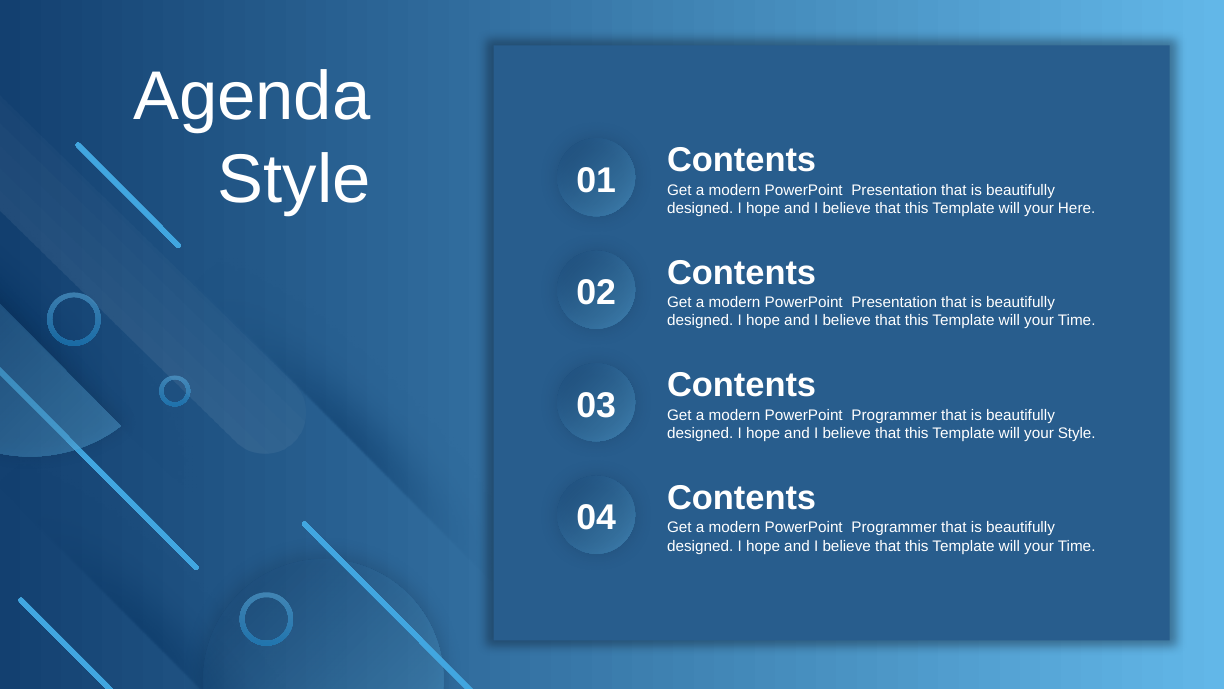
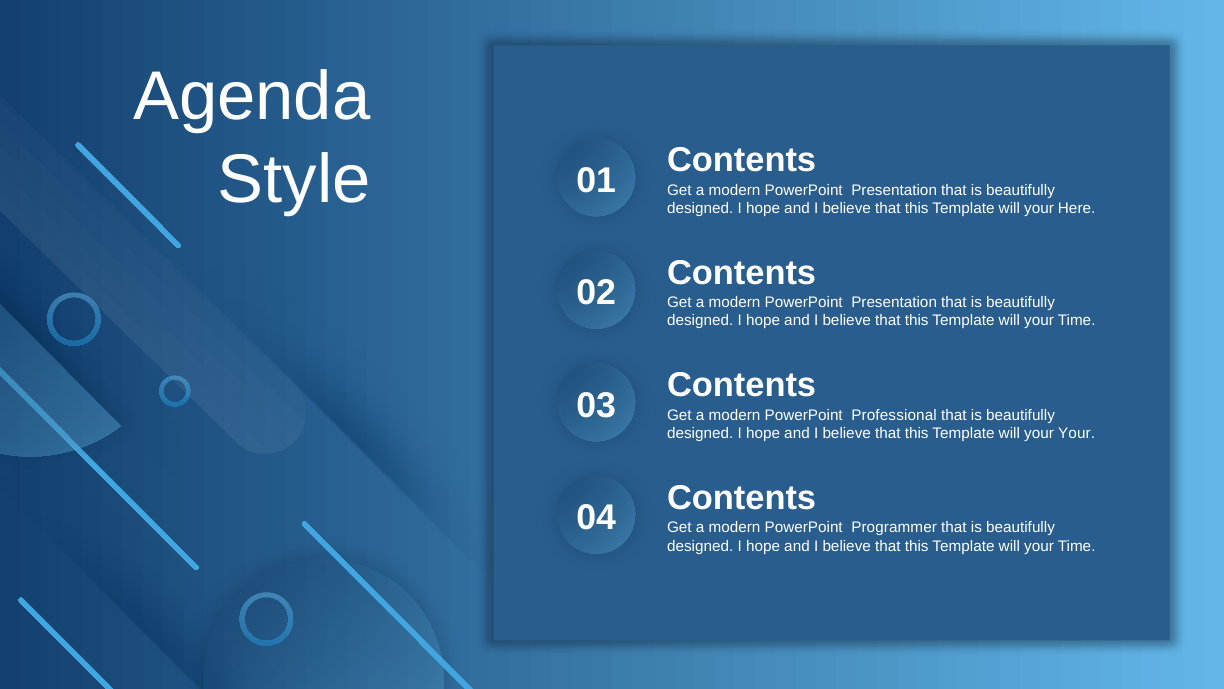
Programmer at (894, 415): Programmer -> Professional
your Style: Style -> Your
